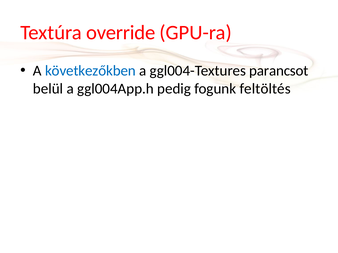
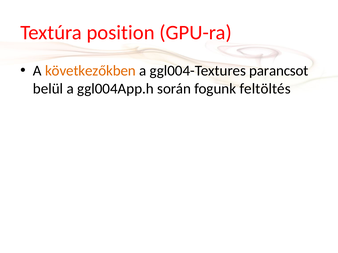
override: override -> position
következőkben colour: blue -> orange
pedig: pedig -> során
